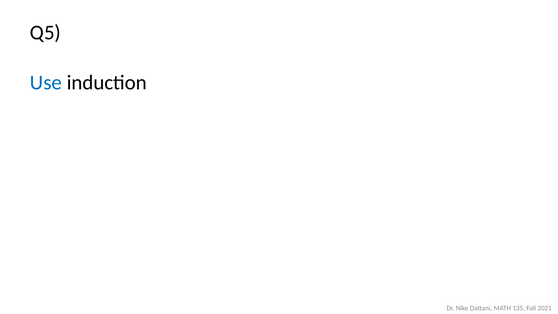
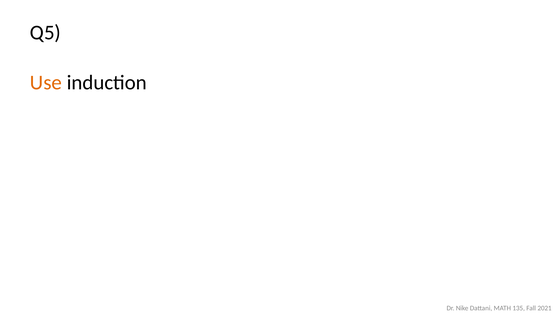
Use colour: blue -> orange
